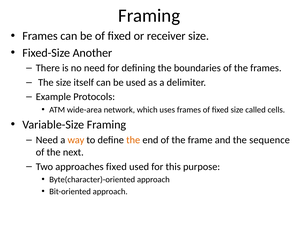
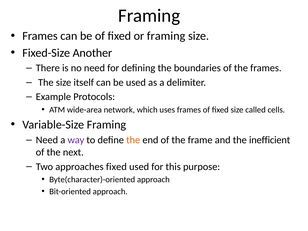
or receiver: receiver -> framing
way colour: orange -> purple
sequence: sequence -> inefficient
